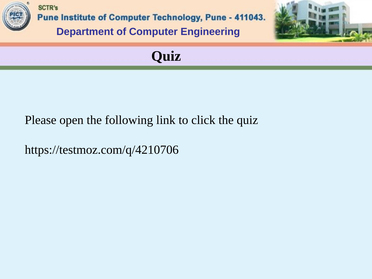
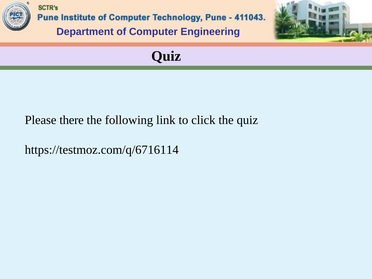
open: open -> there
https://testmoz.com/q/4210706: https://testmoz.com/q/4210706 -> https://testmoz.com/q/6716114
